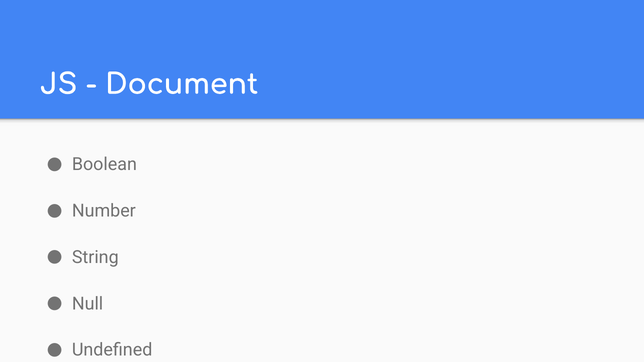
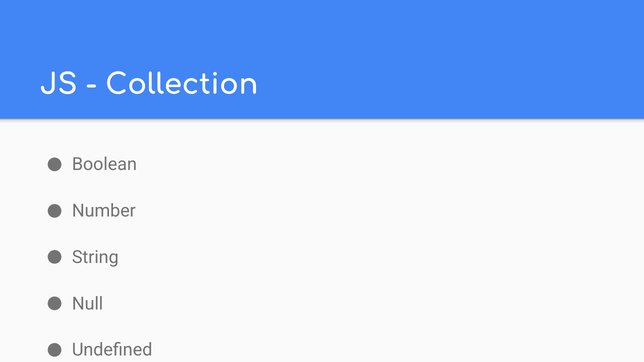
Document: Document -> Collection
